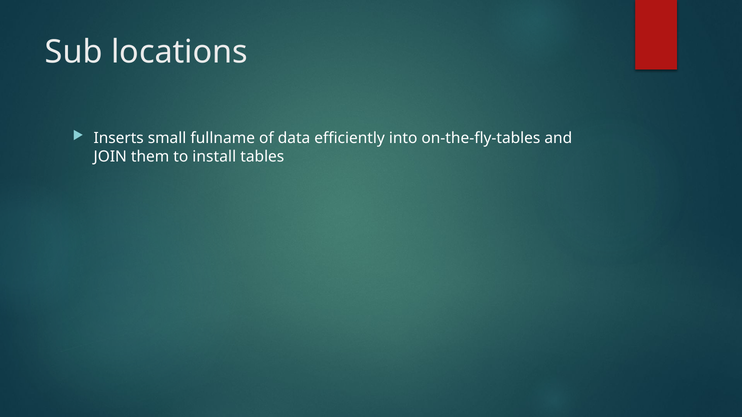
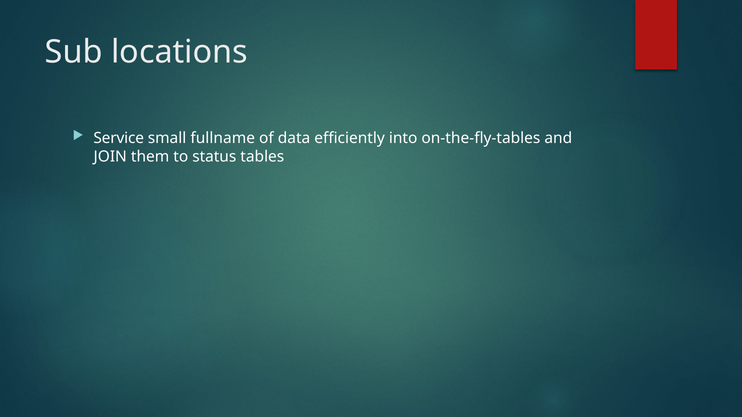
Inserts: Inserts -> Service
install: install -> status
